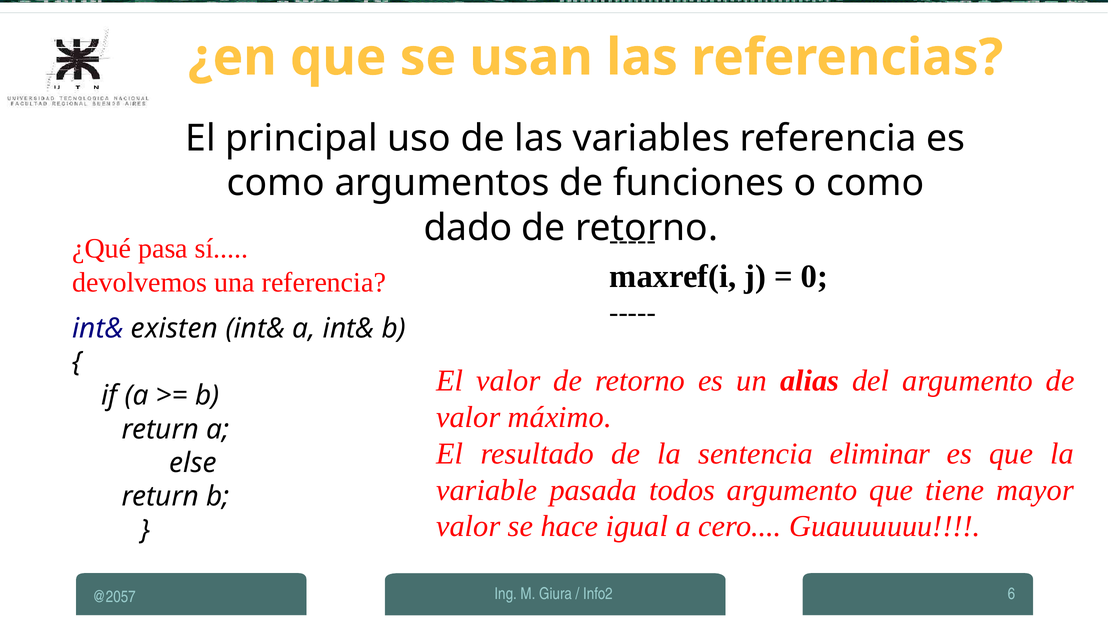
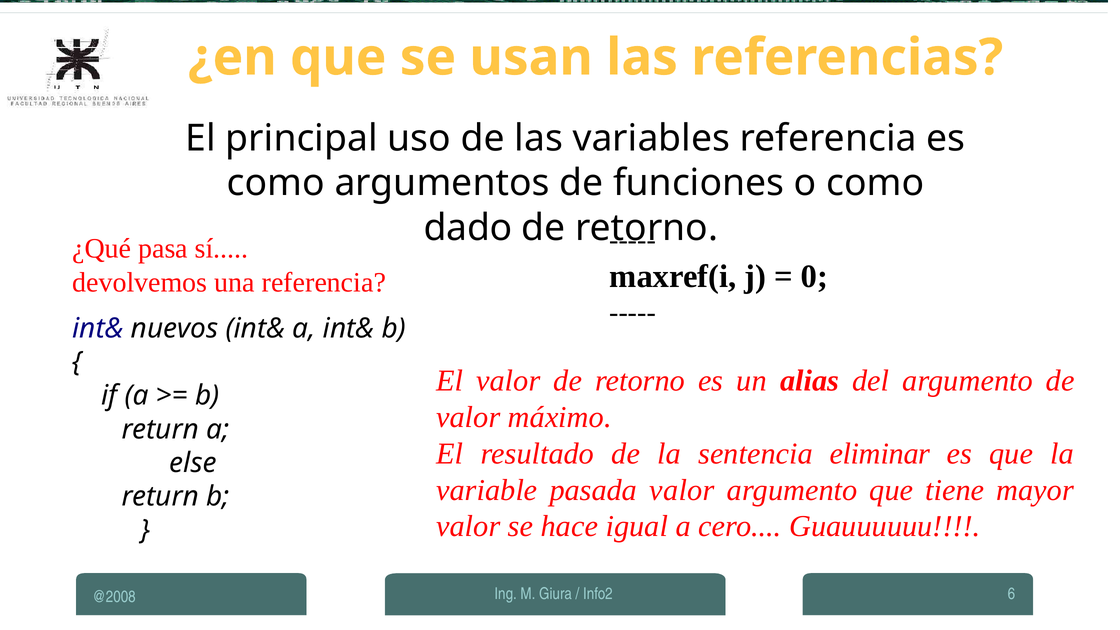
existen: existen -> nuevos
pasada todos: todos -> valor
@2057: @2057 -> @2008
